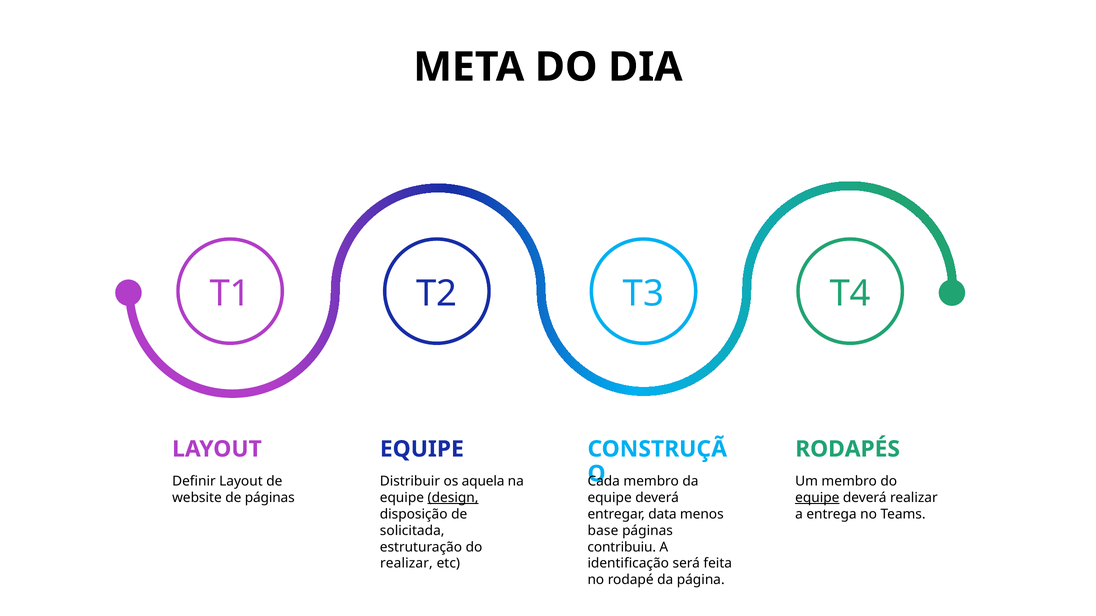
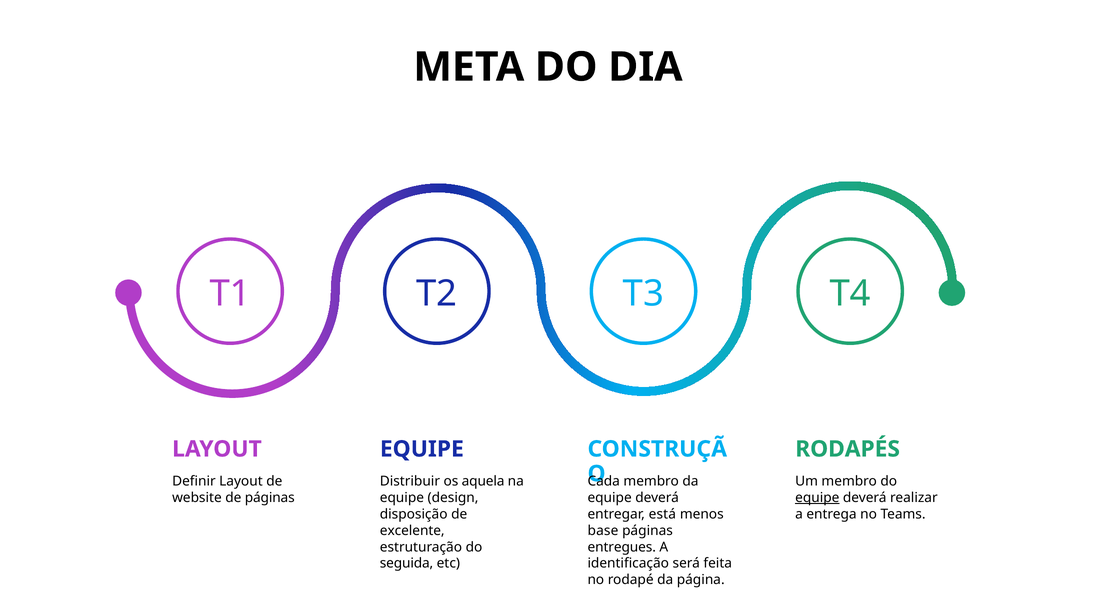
design underline: present -> none
data: data -> está
solicitada: solicitada -> excelente
contribuiu: contribuiu -> entregues
realizar at (406, 564): realizar -> seguida
